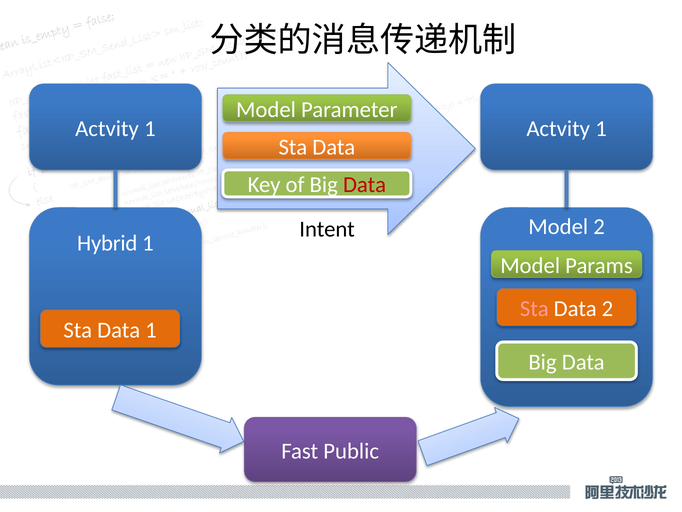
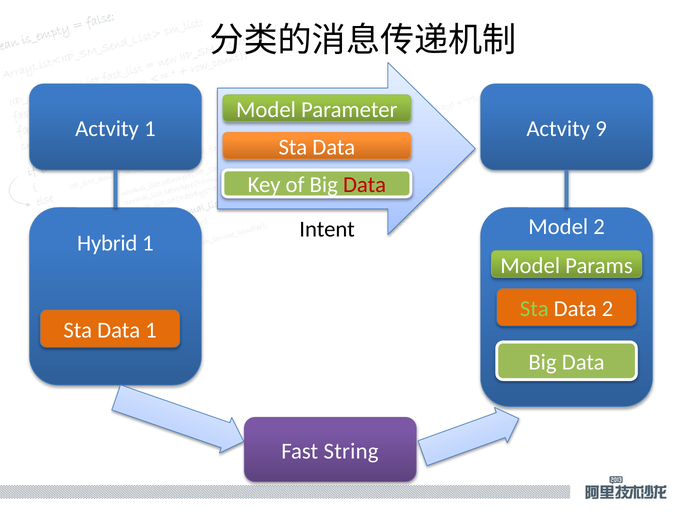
1 at (601, 128): 1 -> 9
Sta at (534, 308) colour: pink -> light green
Public: Public -> String
